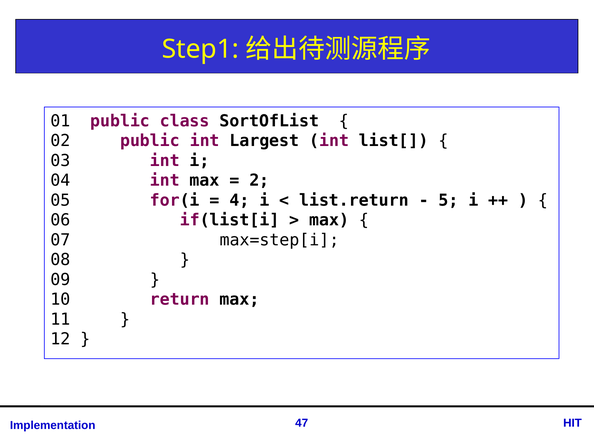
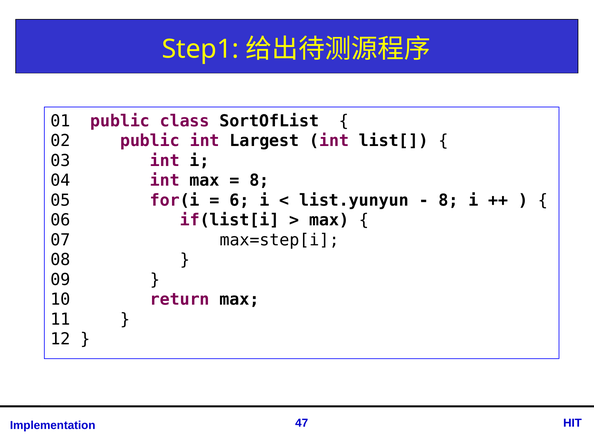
2 at (259, 180): 2 -> 8
4: 4 -> 6
list.return: list.return -> list.yunyun
5 at (449, 200): 5 -> 8
